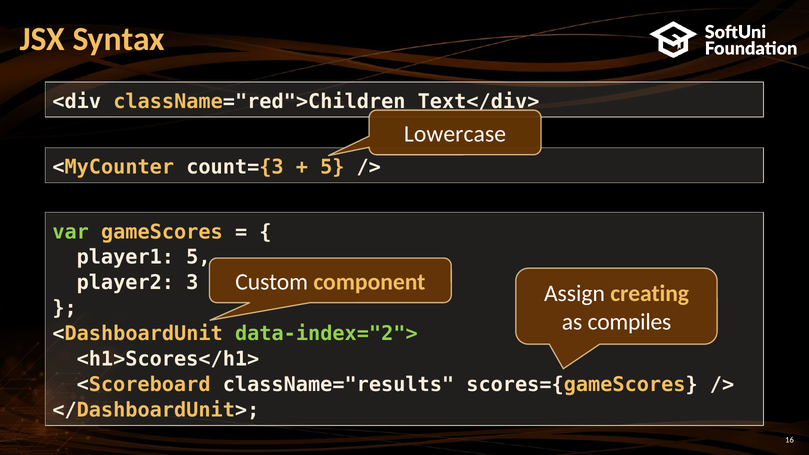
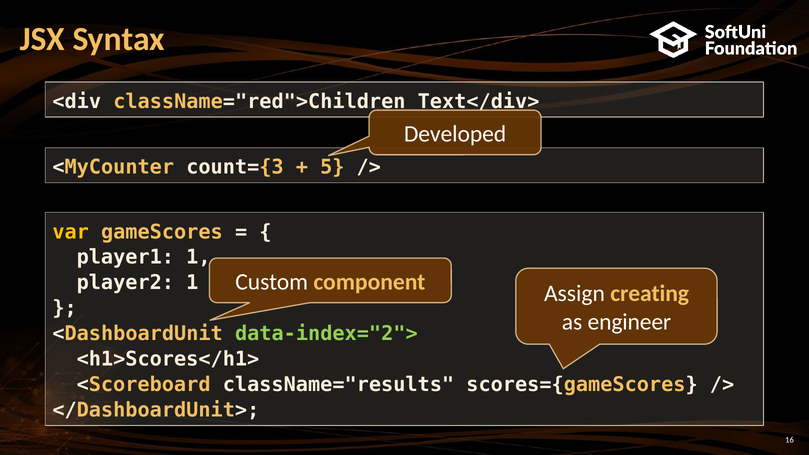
Lowercase: Lowercase -> Developed
var colour: light green -> yellow
player1 5: 5 -> 1
player2 3: 3 -> 1
compiles: compiles -> engineer
